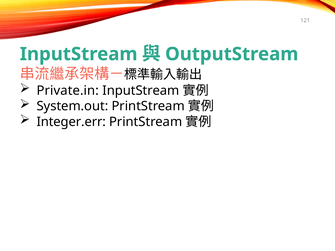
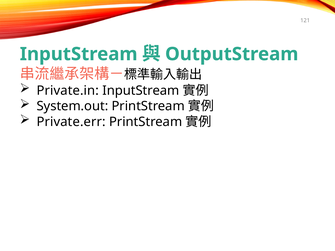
Integer.err: Integer.err -> Private.err
